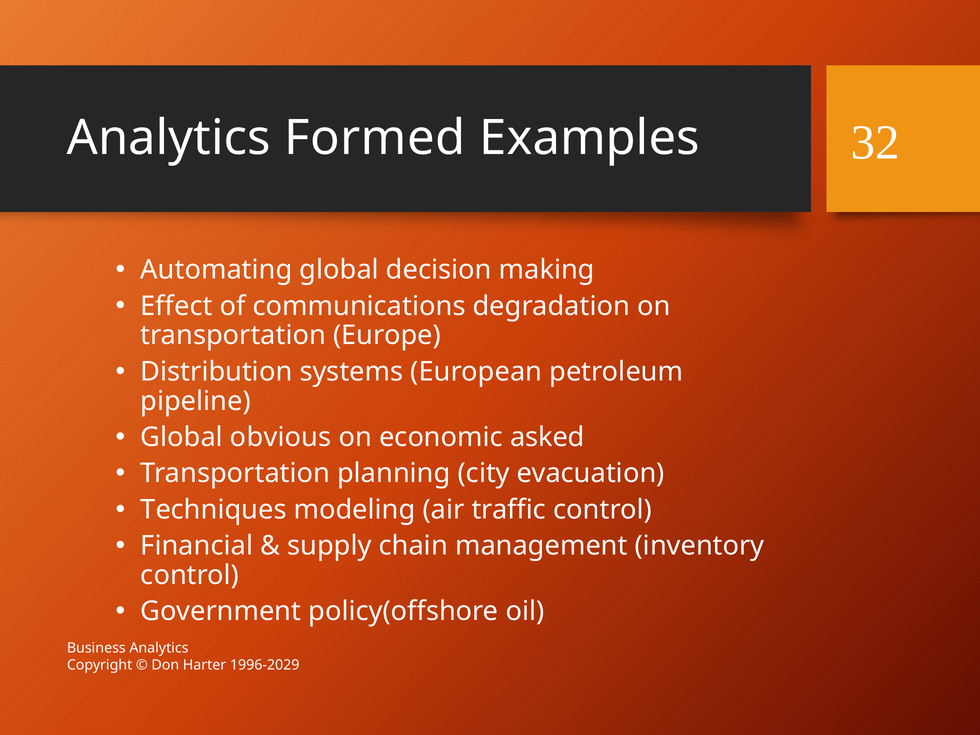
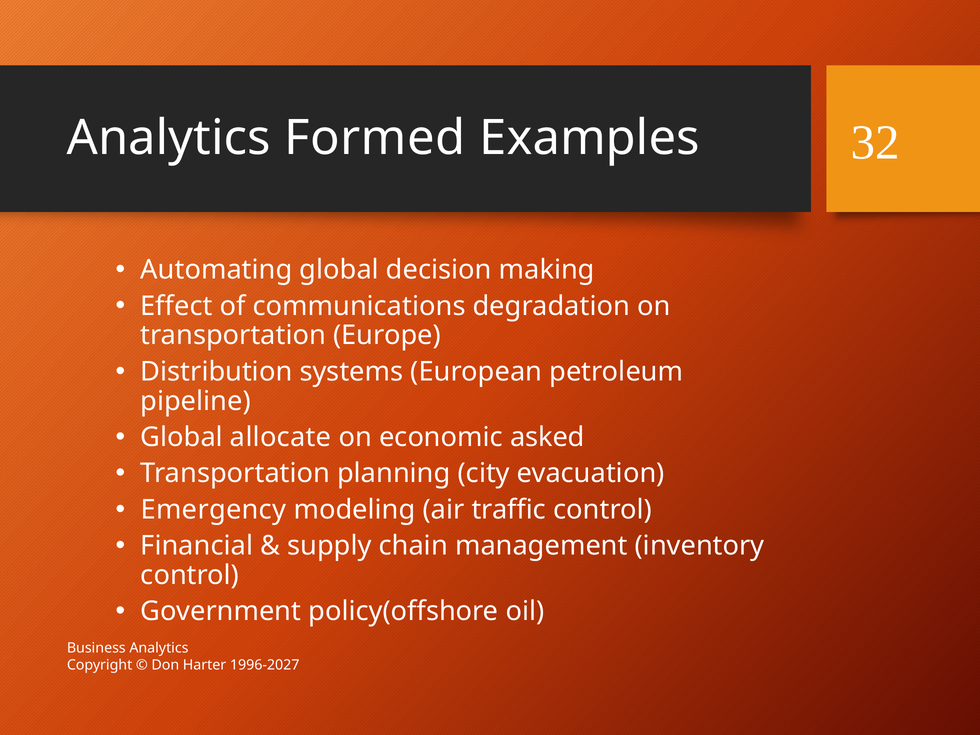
obvious: obvious -> allocate
Techniques: Techniques -> Emergency
1996-2029: 1996-2029 -> 1996-2027
